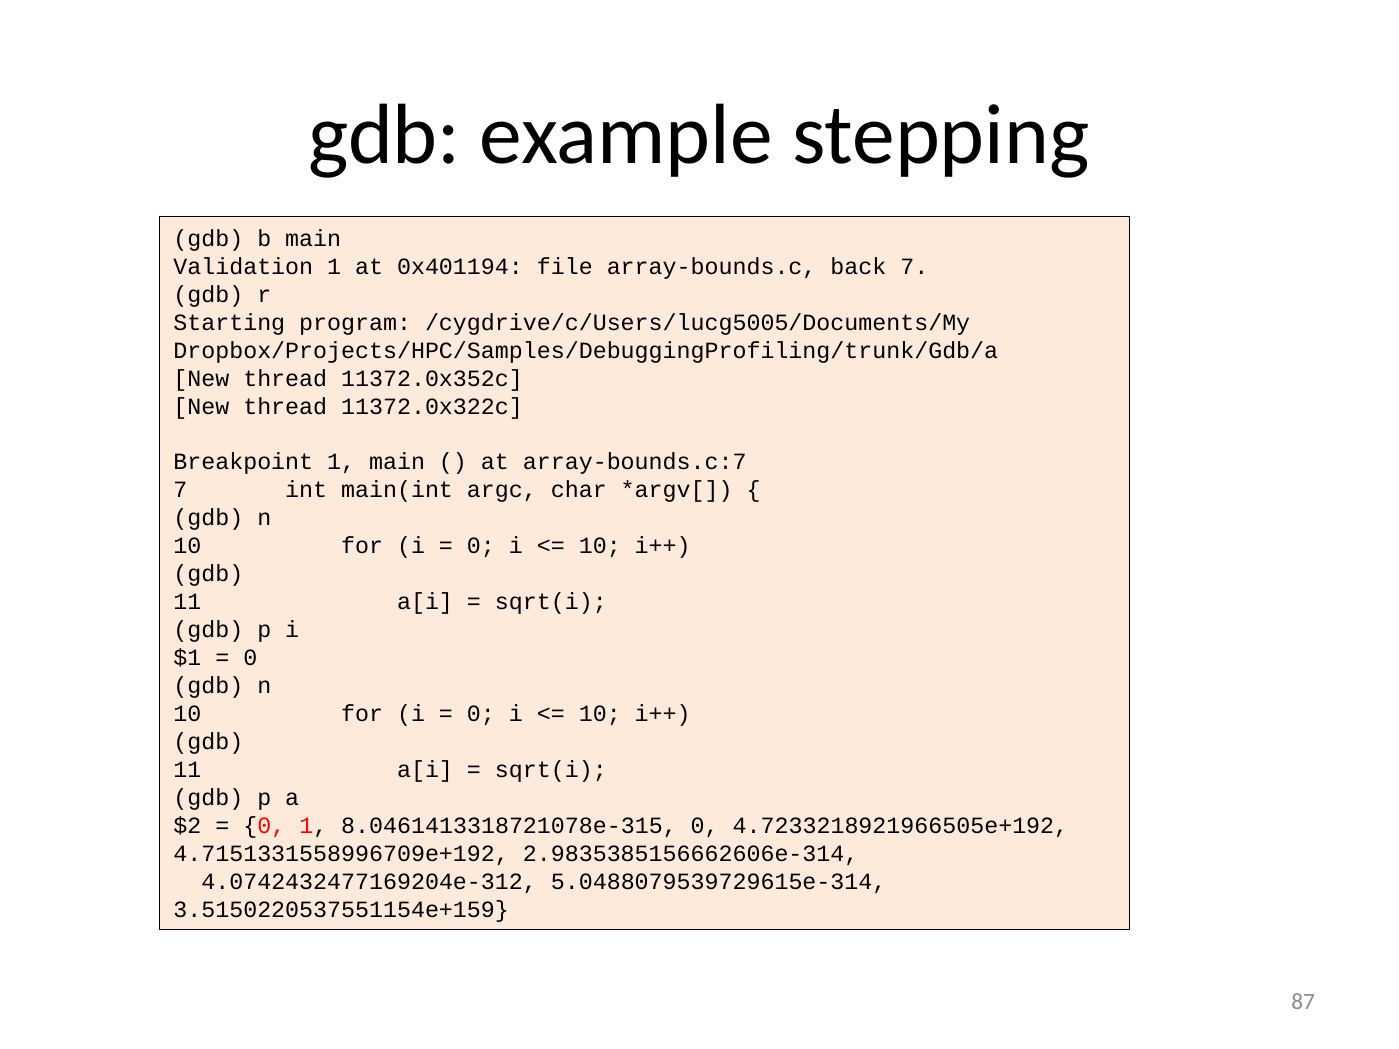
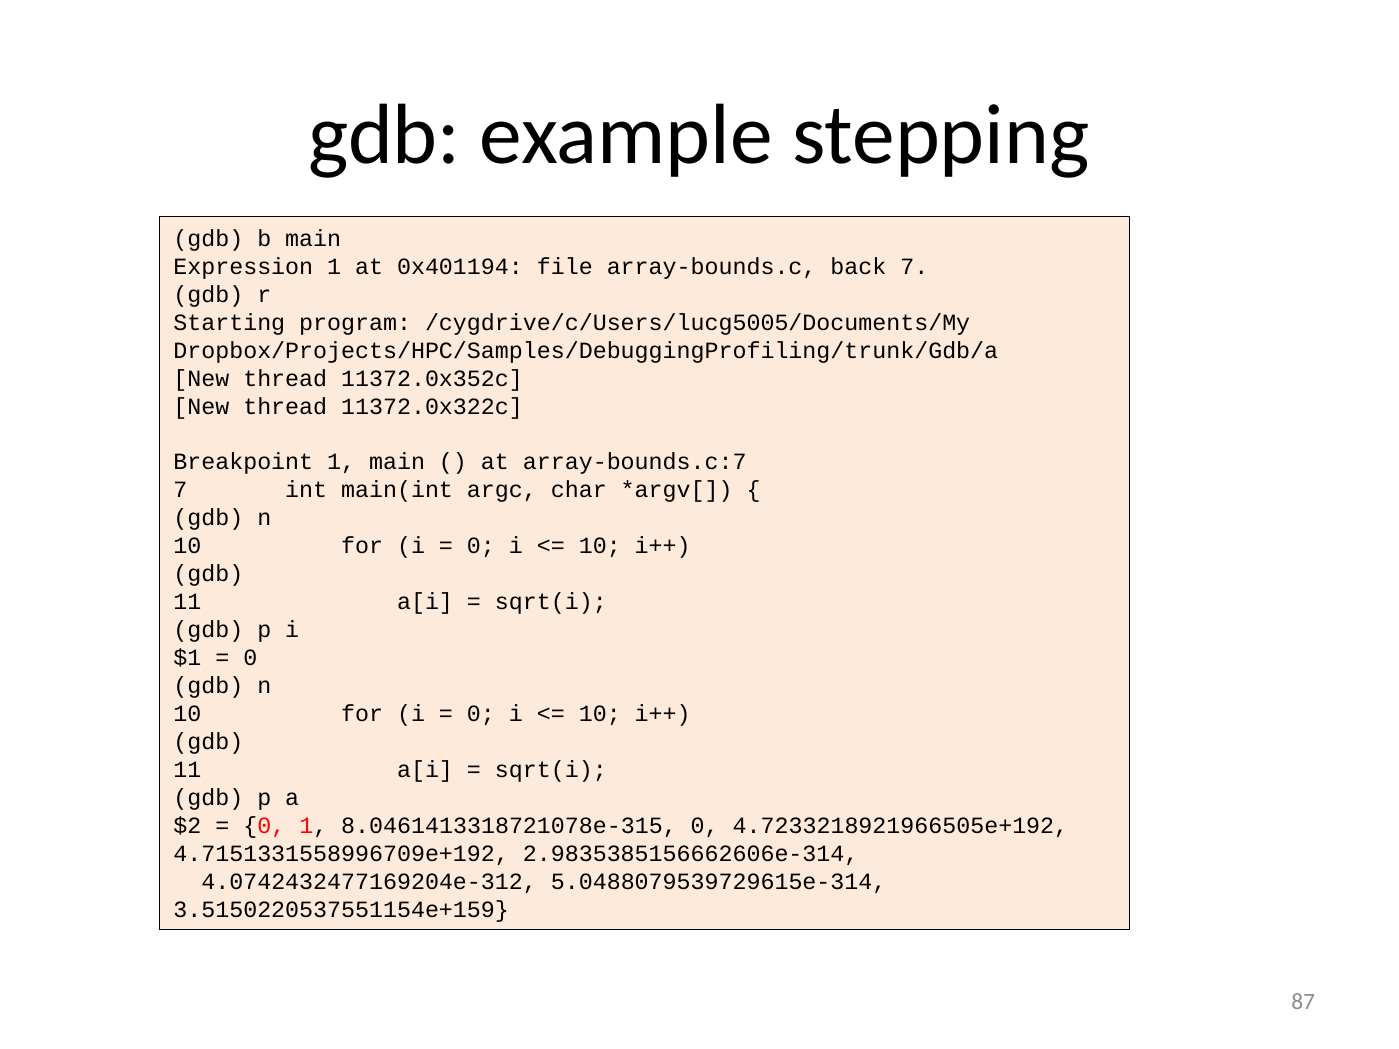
Validation: Validation -> Expression
